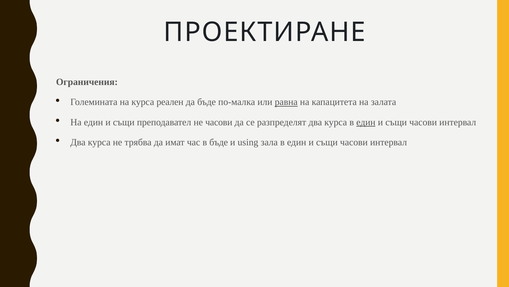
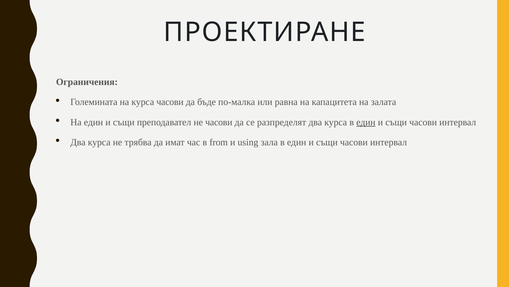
курса реален: реален -> часови
равна underline: present -> none
в бъде: бъде -> from
